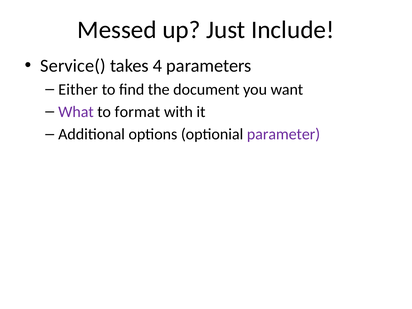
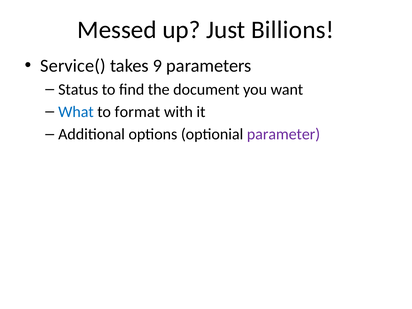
Include: Include -> Billions
4: 4 -> 9
Either: Either -> Status
What colour: purple -> blue
